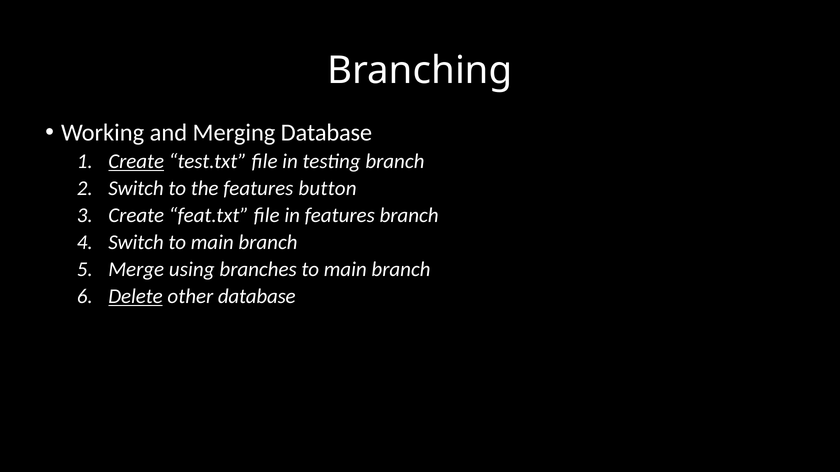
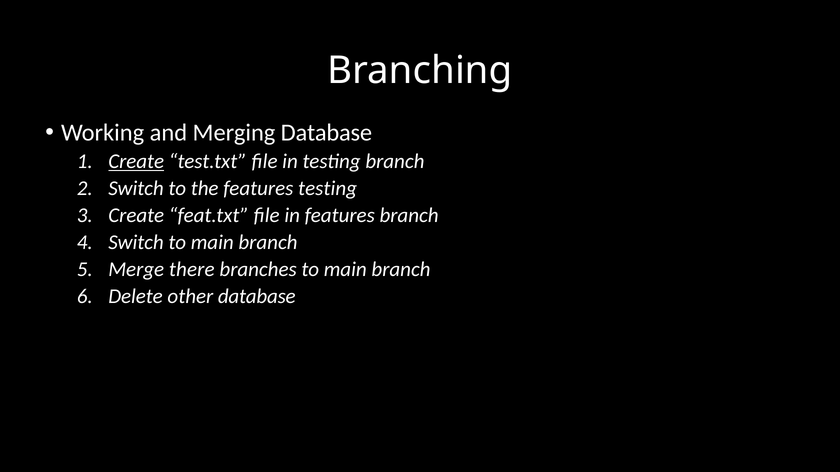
features button: button -> testing
using: using -> there
Delete underline: present -> none
